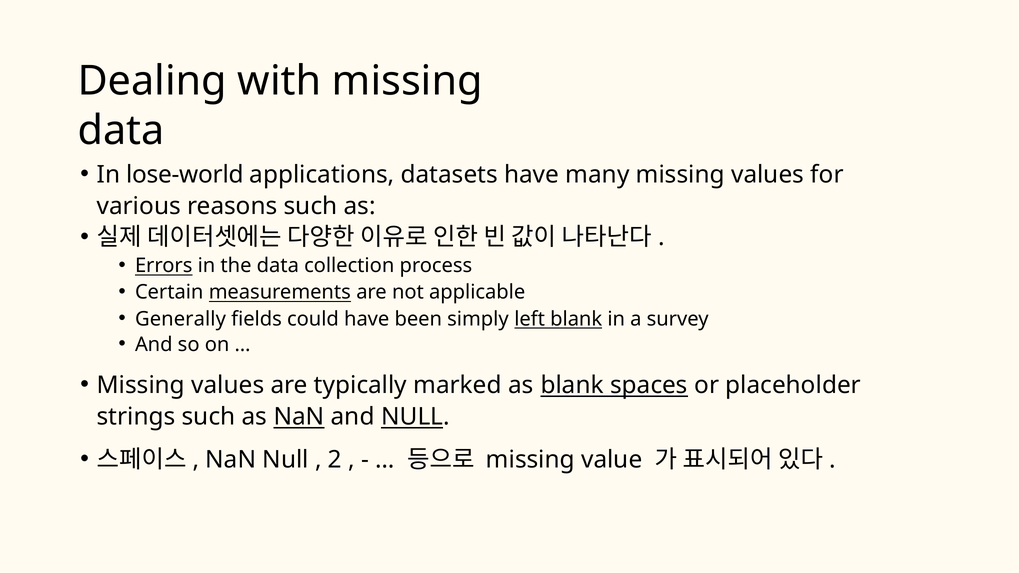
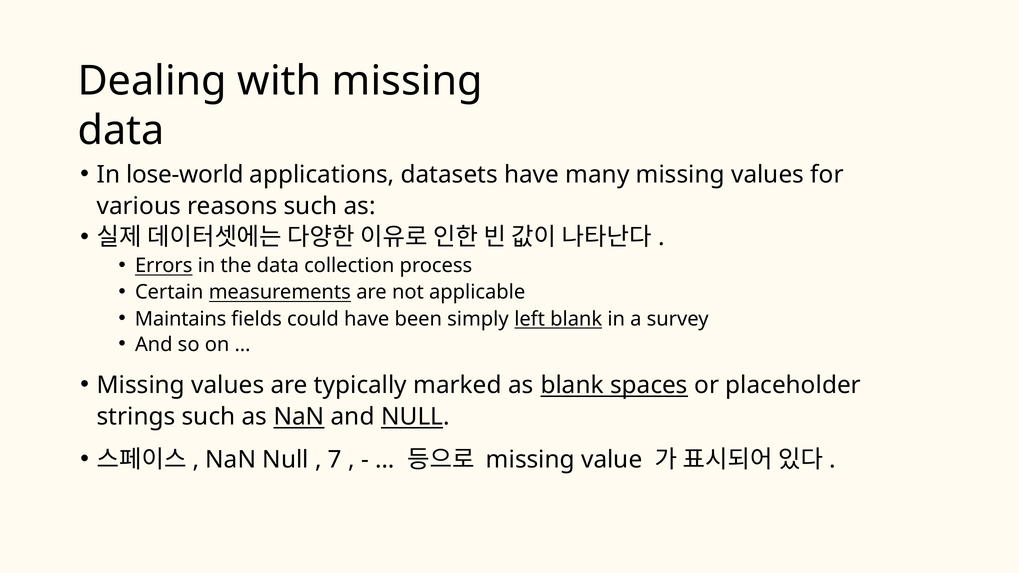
Generally: Generally -> Maintains
2: 2 -> 7
